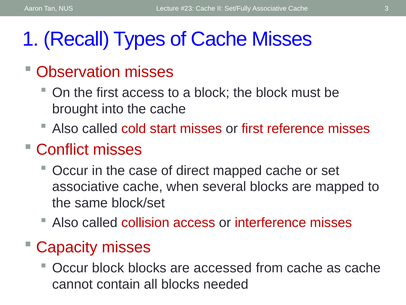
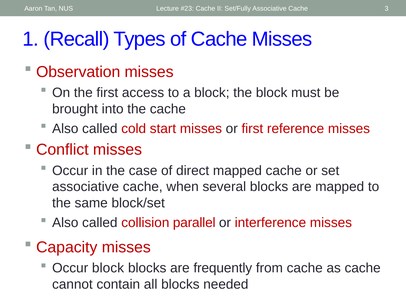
collision access: access -> parallel
accessed: accessed -> frequently
